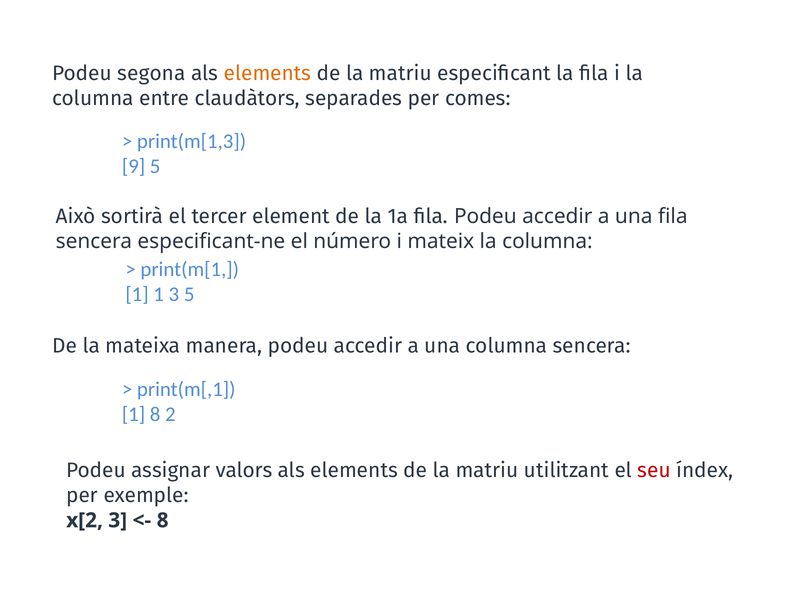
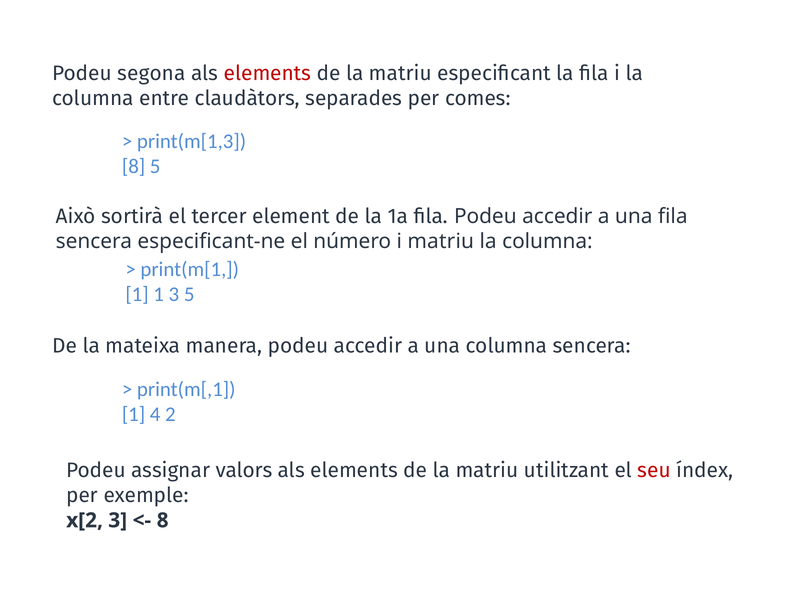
elements at (267, 73) colour: orange -> red
9 at (134, 166): 9 -> 8
i mateix: mateix -> matriu
1 8: 8 -> 4
